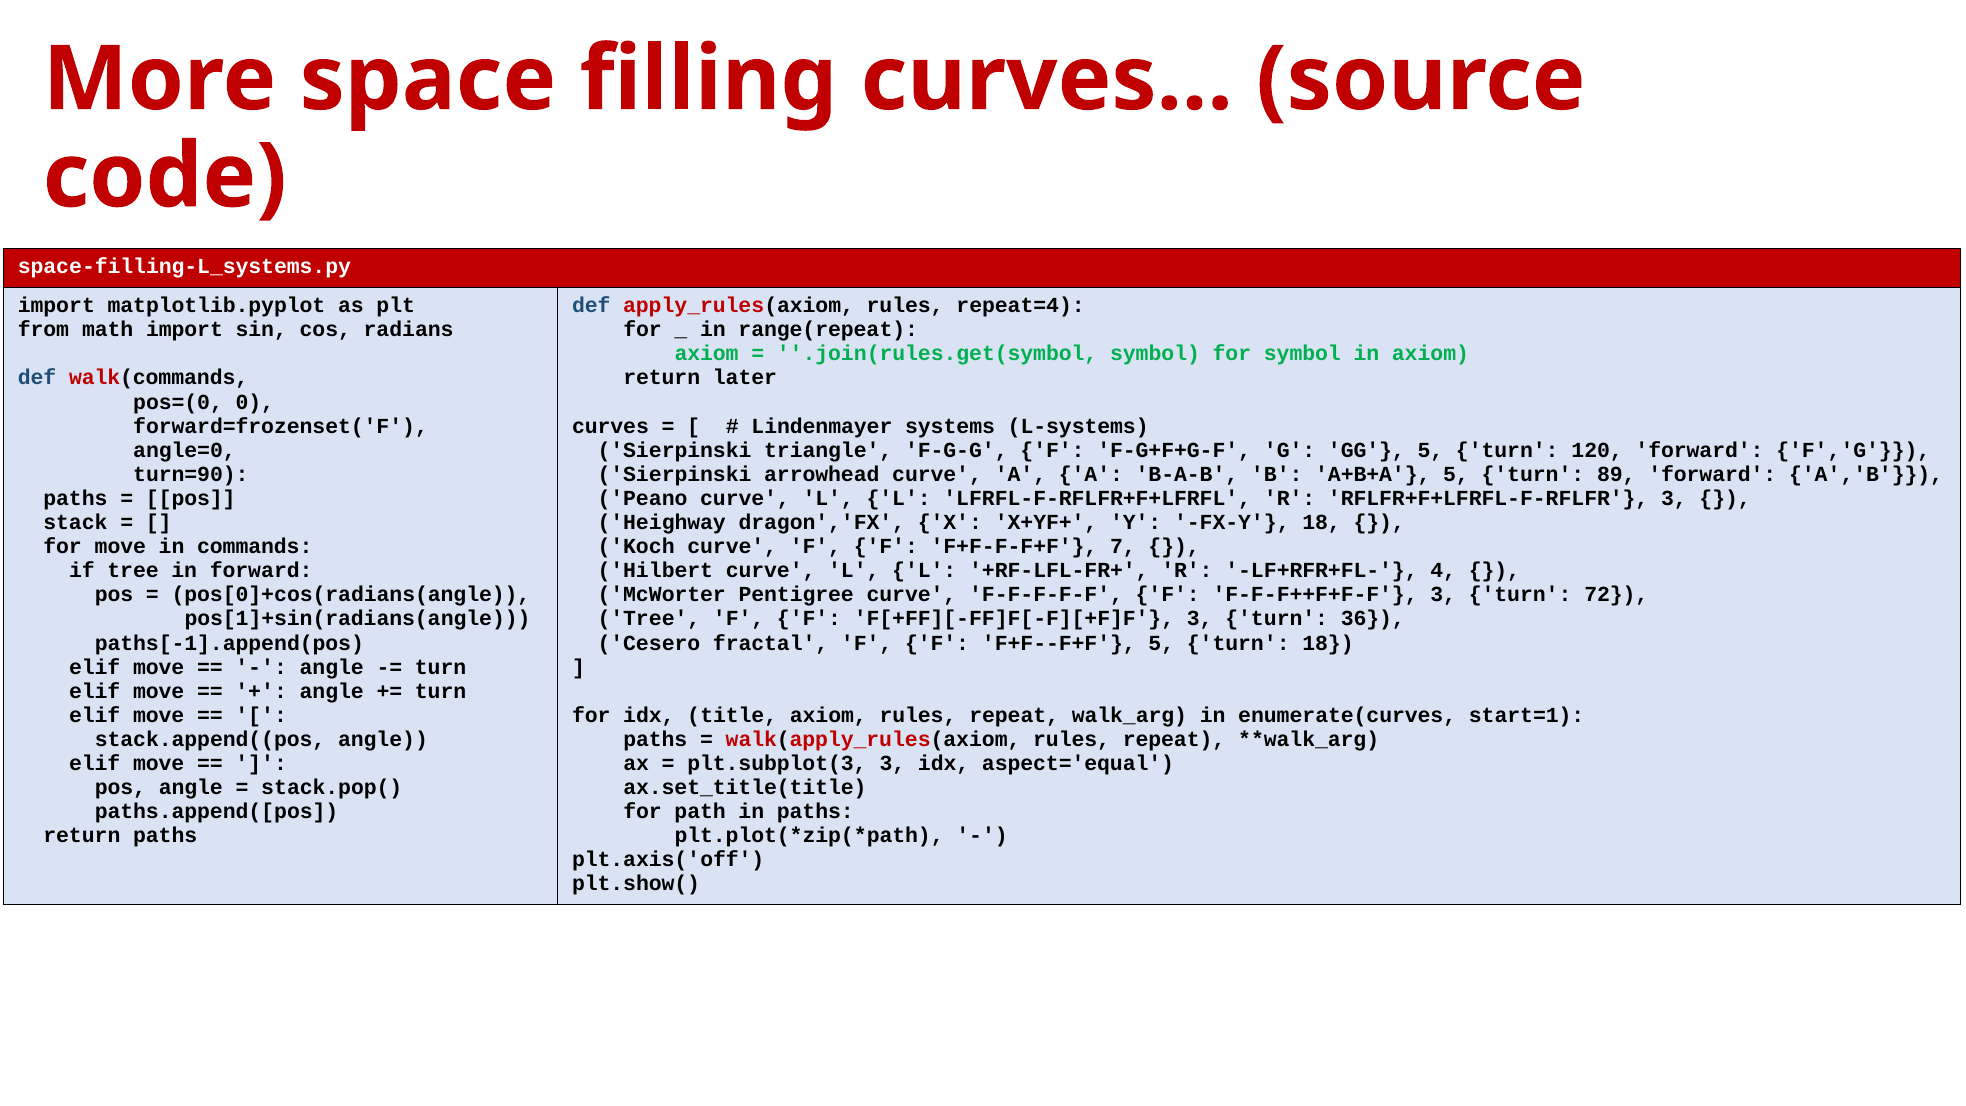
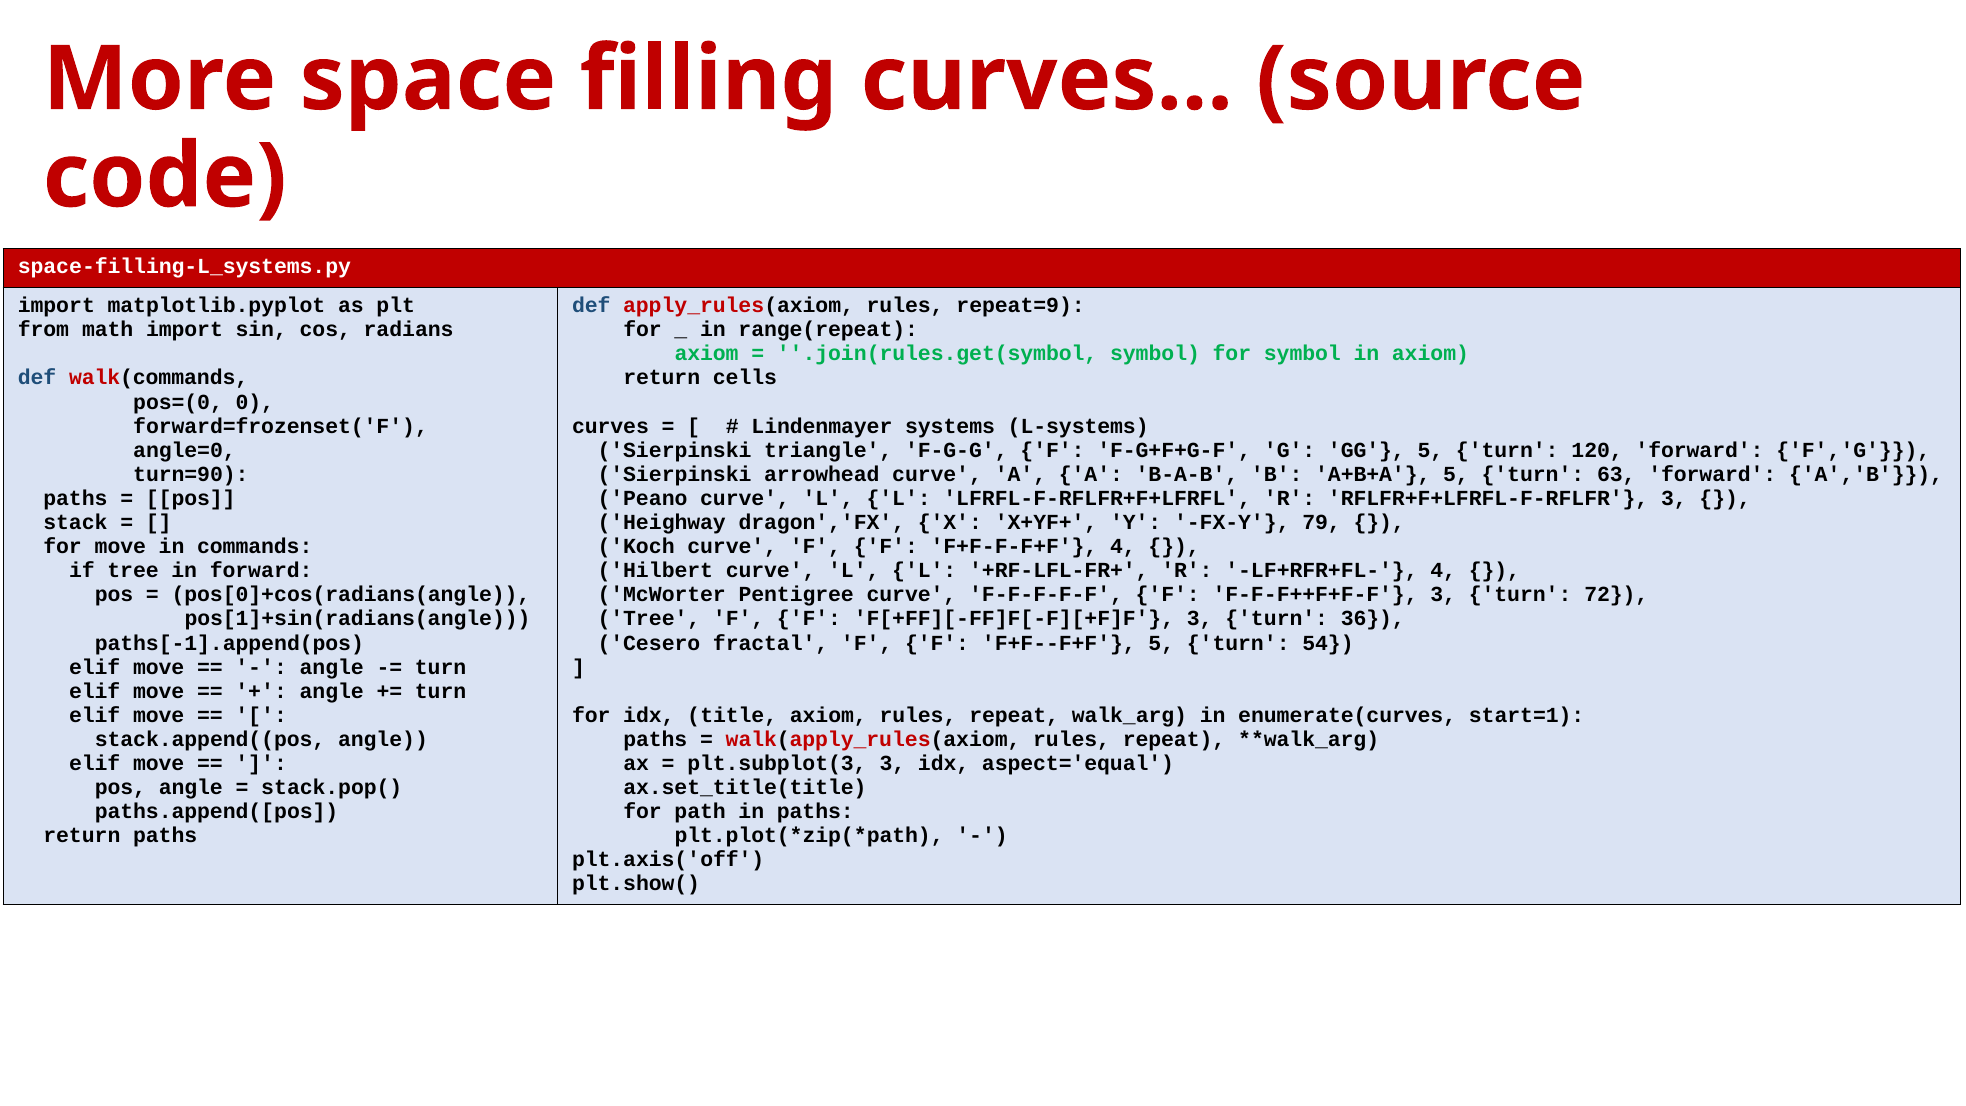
repeat=4: repeat=4 -> repeat=9
later: later -> cells
89: 89 -> 63
FX-Y 18: 18 -> 79
F+F-F-F+F 7: 7 -> 4
turn 18: 18 -> 54
